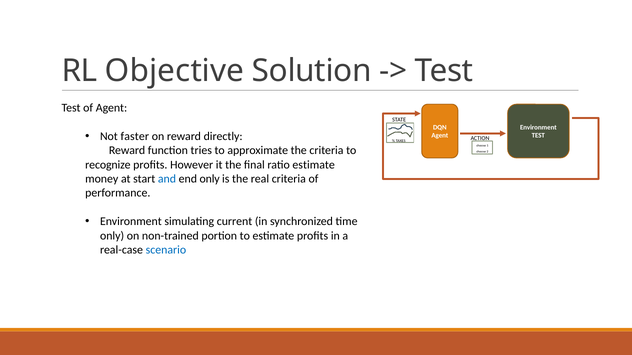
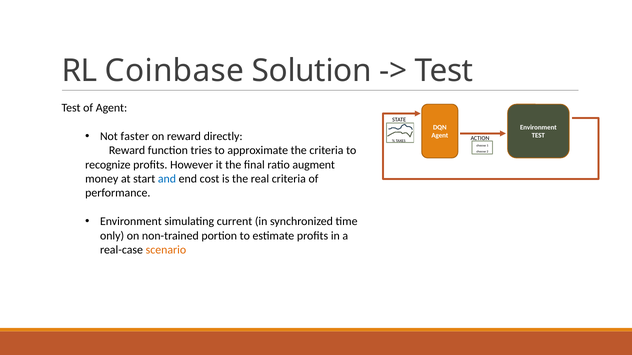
Objective: Objective -> Coinbase
ratio estimate: estimate -> augment
end only: only -> cost
scenario colour: blue -> orange
